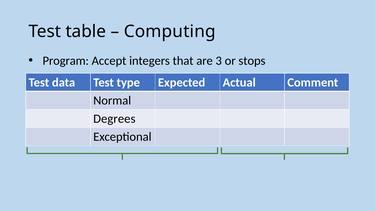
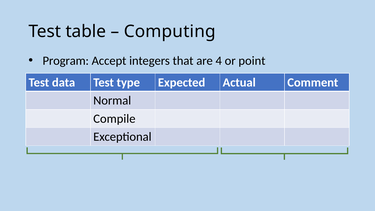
3: 3 -> 4
stops: stops -> point
Degrees: Degrees -> Compile
